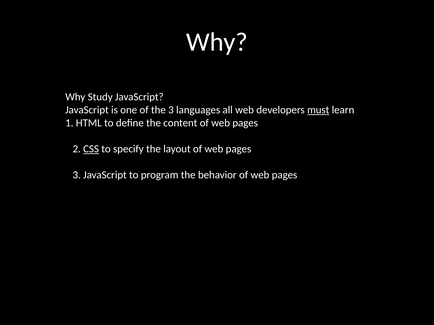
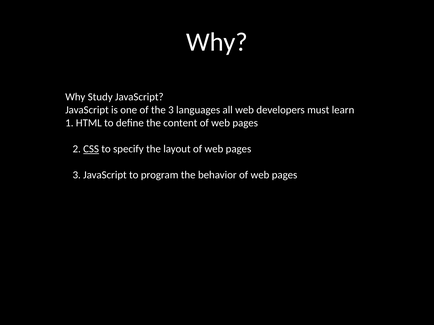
must underline: present -> none
